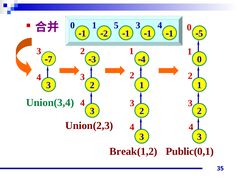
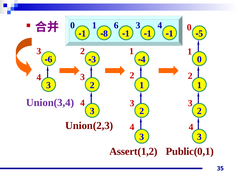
0 5: 5 -> 6
2 at (106, 33): 2 -> 8
7 at (50, 59): 7 -> 6
Union(3,4 colour: green -> purple
Break(1,2: Break(1,2 -> Assert(1,2
